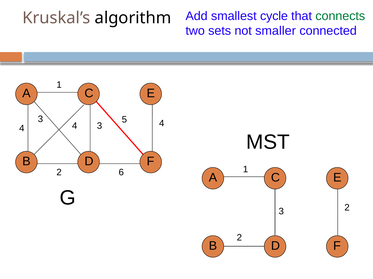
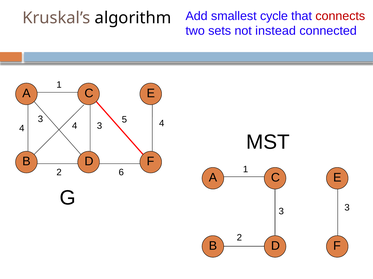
connects colour: green -> red
smaller: smaller -> instead
2 at (347, 208): 2 -> 3
